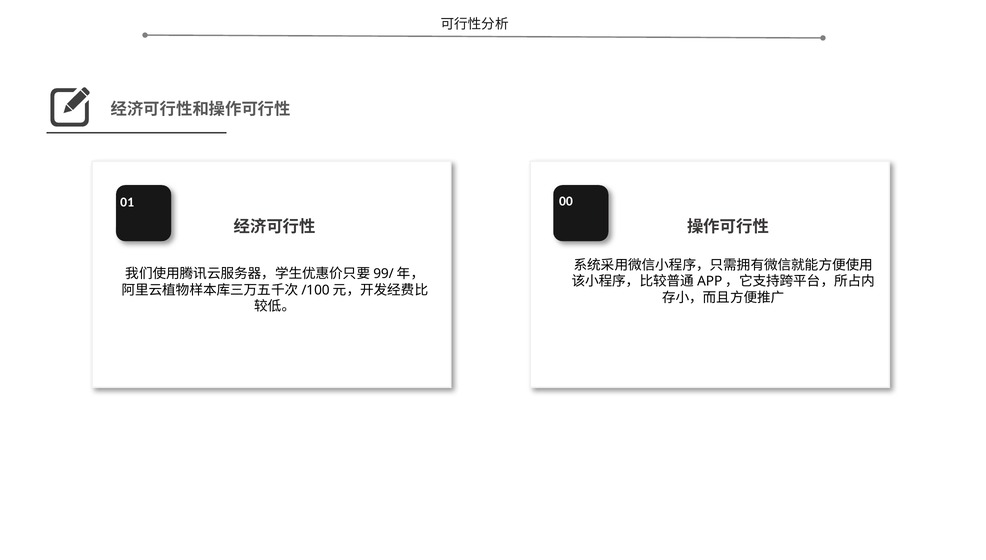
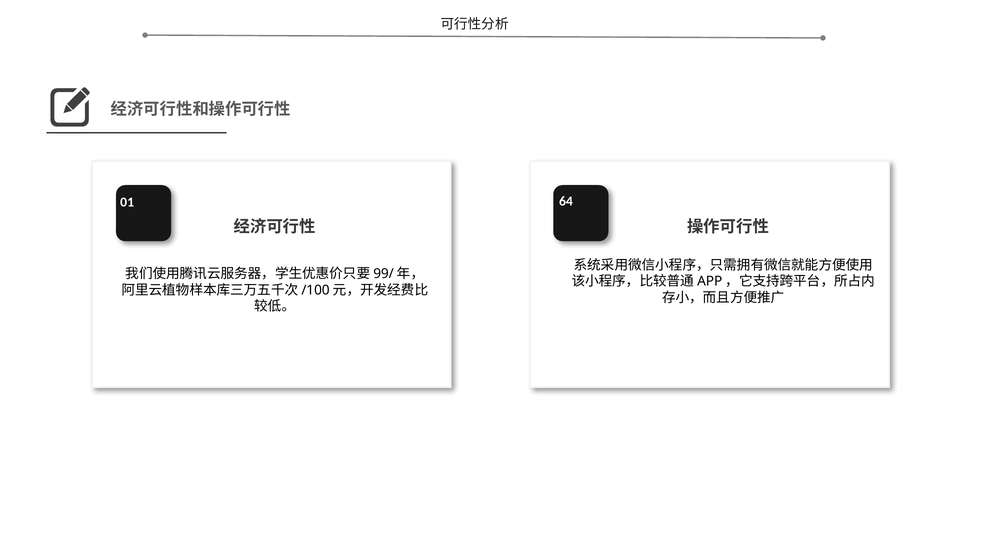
00: 00 -> 64
